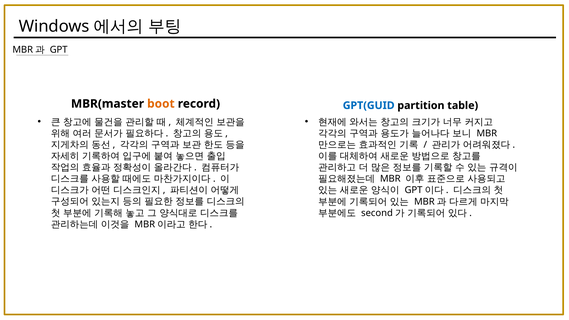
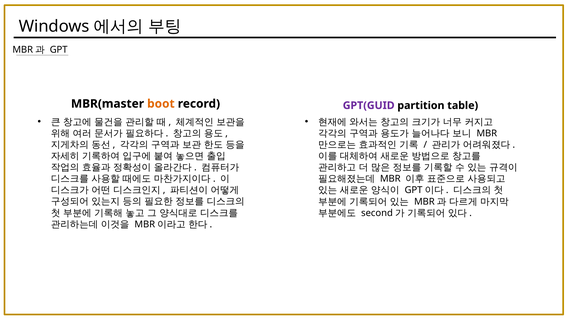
GPT(GUID colour: blue -> purple
